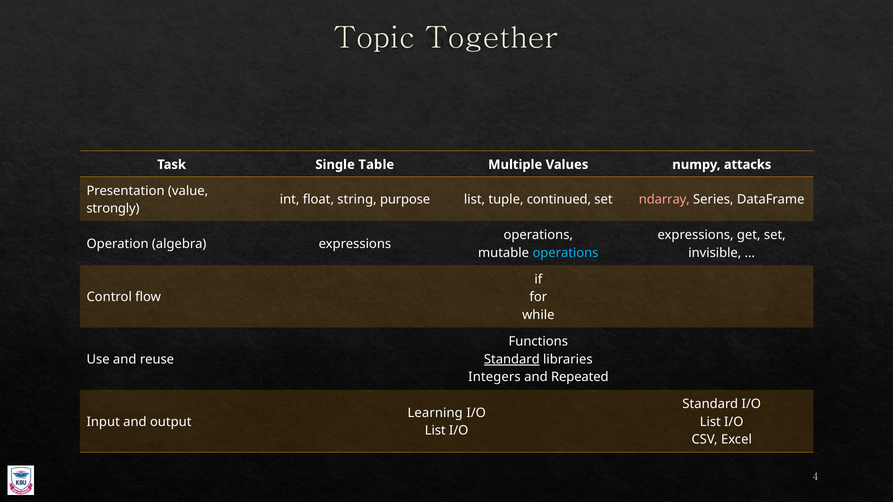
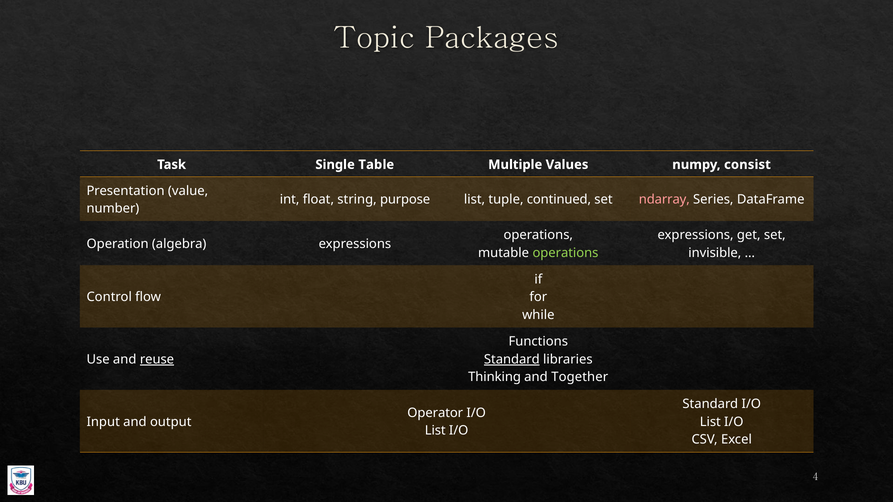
Together: Together -> Packages
attacks: attacks -> consist
strongly: strongly -> number
operations at (565, 253) colour: light blue -> light green
reuse underline: none -> present
Integers: Integers -> Thinking
Repeated: Repeated -> Together
Learning: Learning -> Operator
